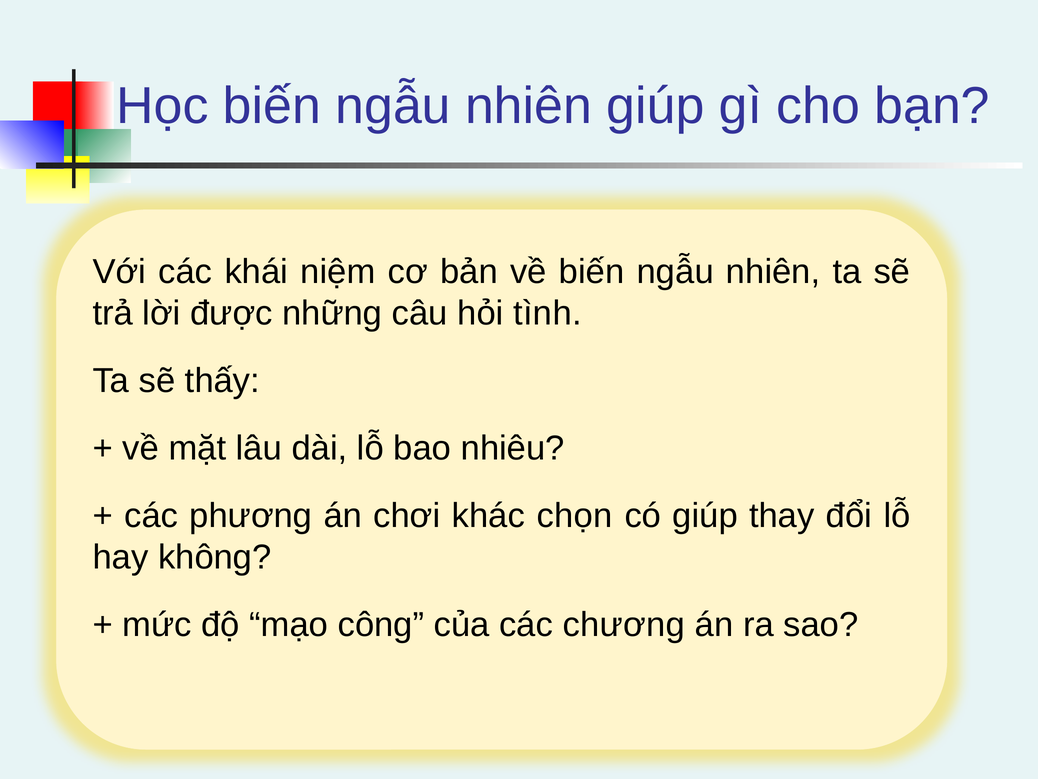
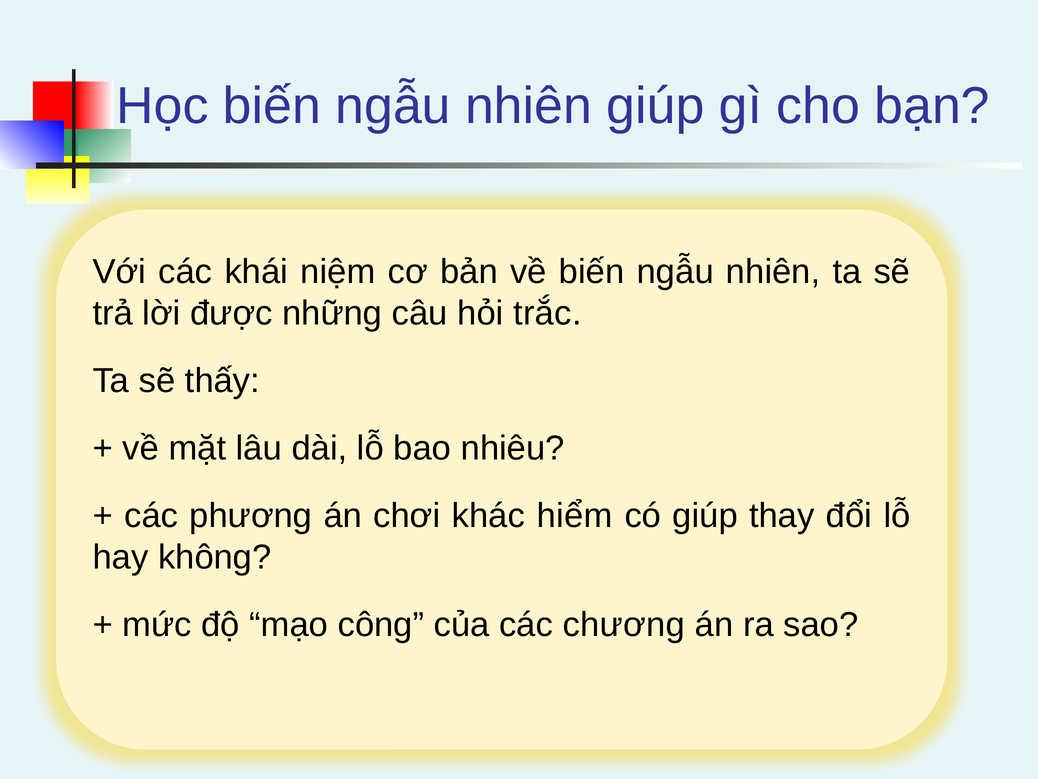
tình: tình -> trắc
chọn: chọn -> hiểm
